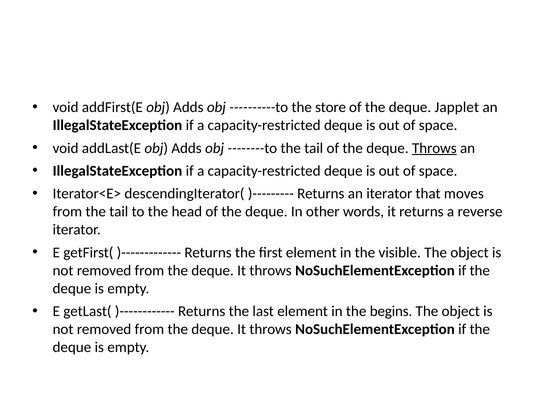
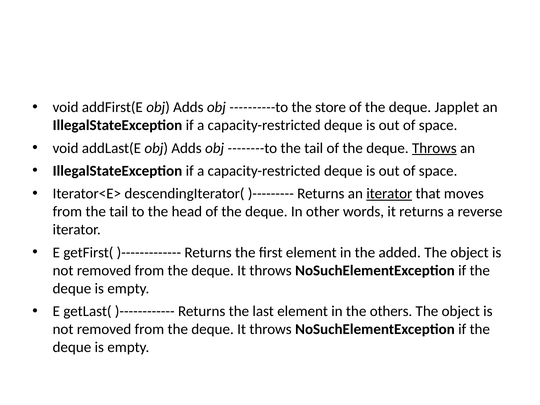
iterator at (389, 194) underline: none -> present
visible: visible -> added
begins: begins -> others
